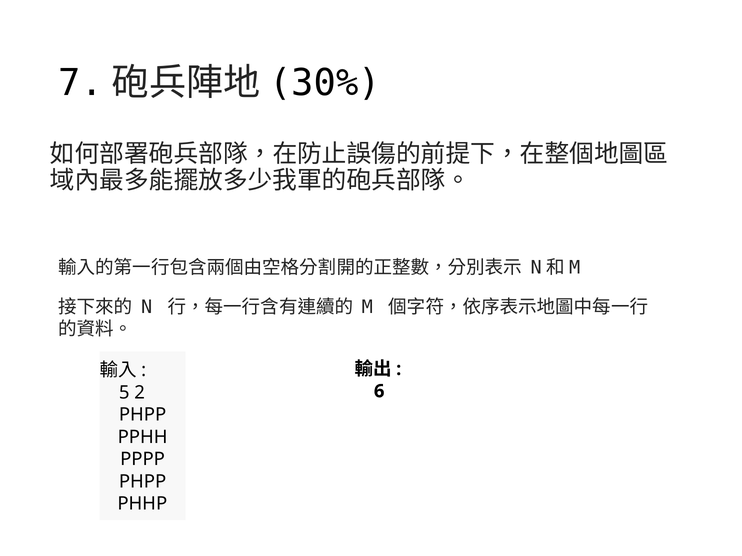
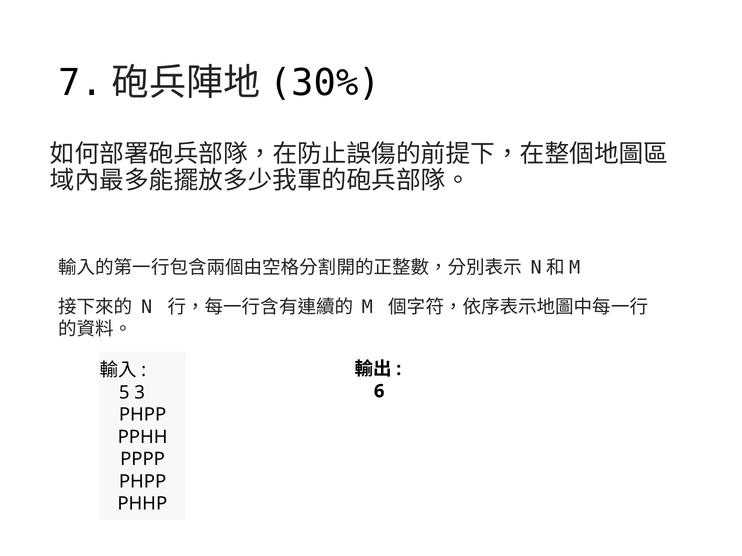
2: 2 -> 3
